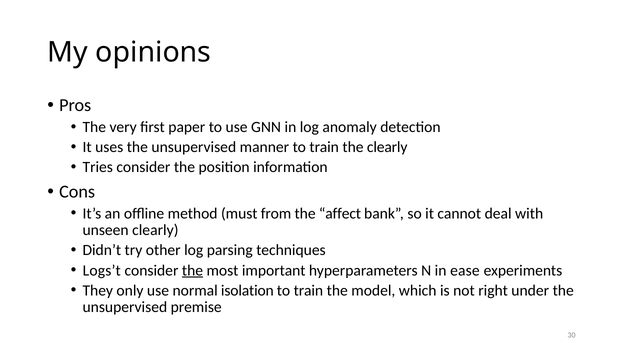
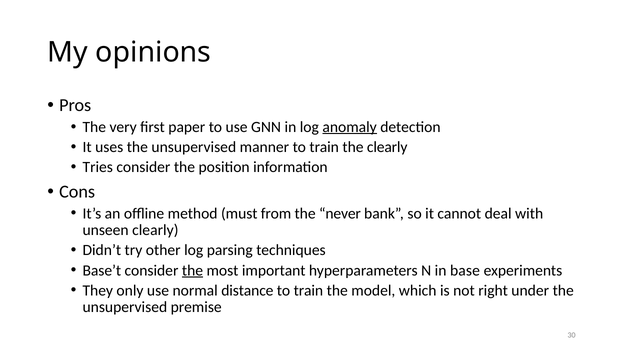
anomaly underline: none -> present
affect: affect -> never
Logs’t: Logs’t -> Base’t
ease: ease -> base
isolation: isolation -> distance
